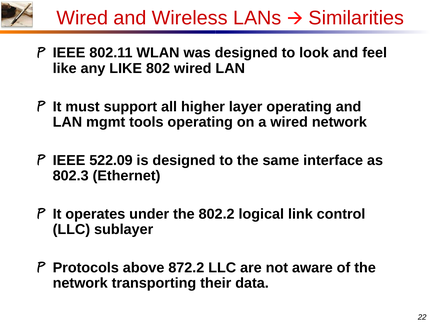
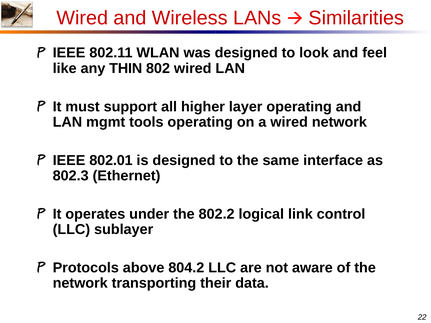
any LIKE: LIKE -> THIN
522.09: 522.09 -> 802.01
872.2: 872.2 -> 804.2
